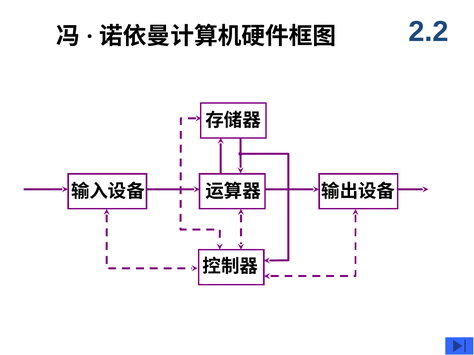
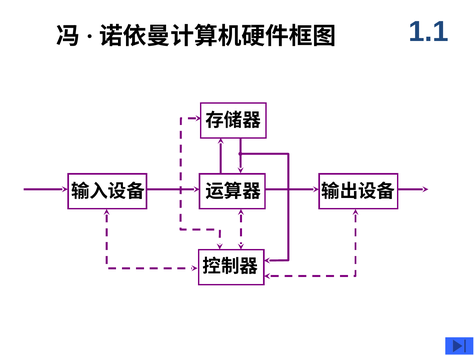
2.2: 2.2 -> 1.1
